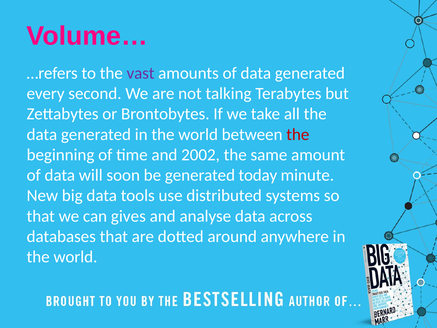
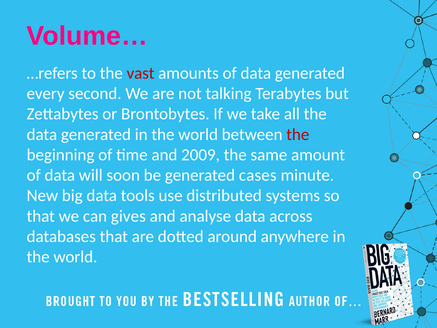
vast colour: purple -> red
2002: 2002 -> 2009
today: today -> cases
